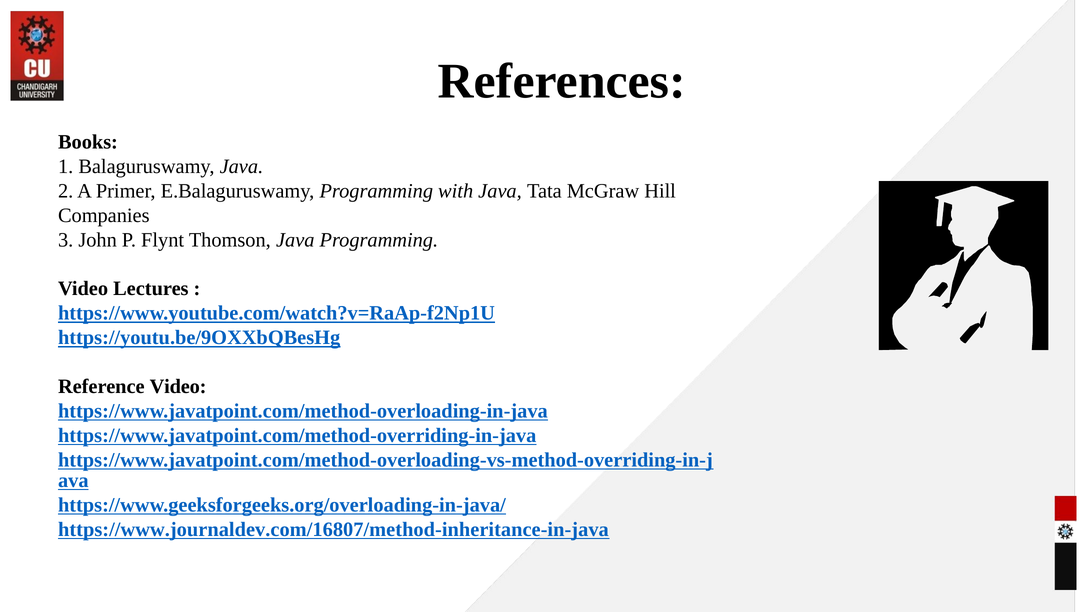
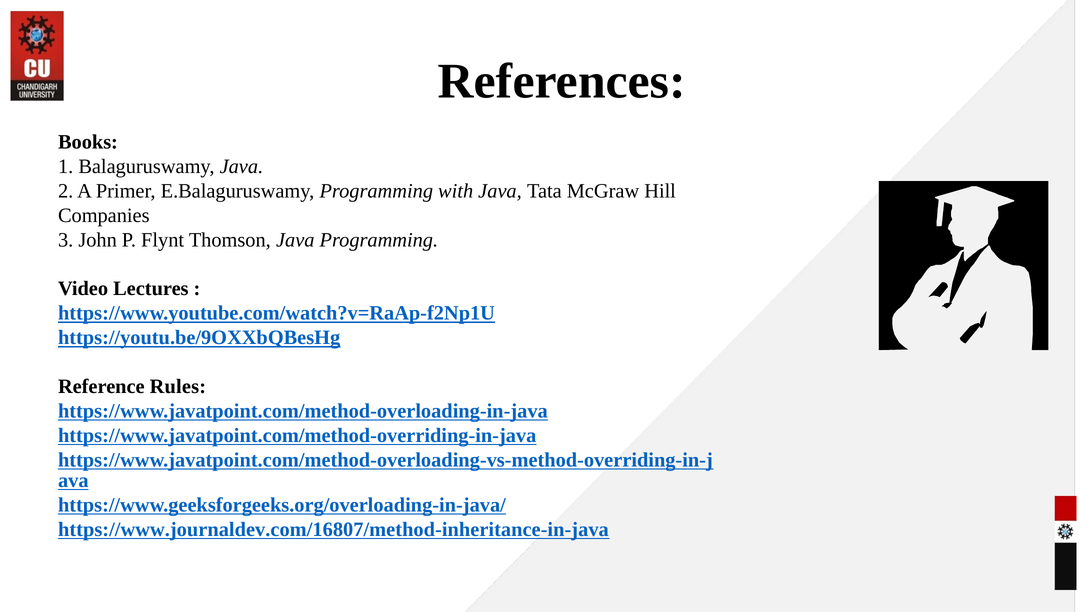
Reference Video: Video -> Rules
